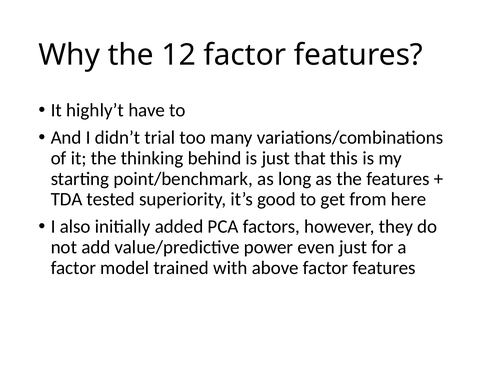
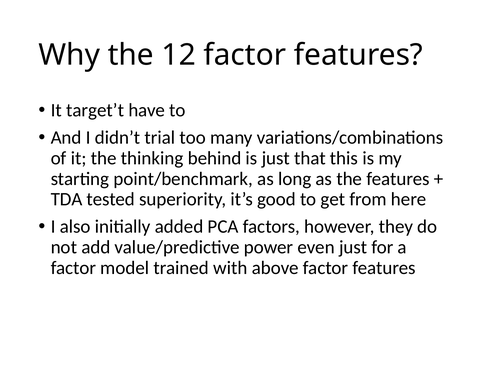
highly’t: highly’t -> target’t
